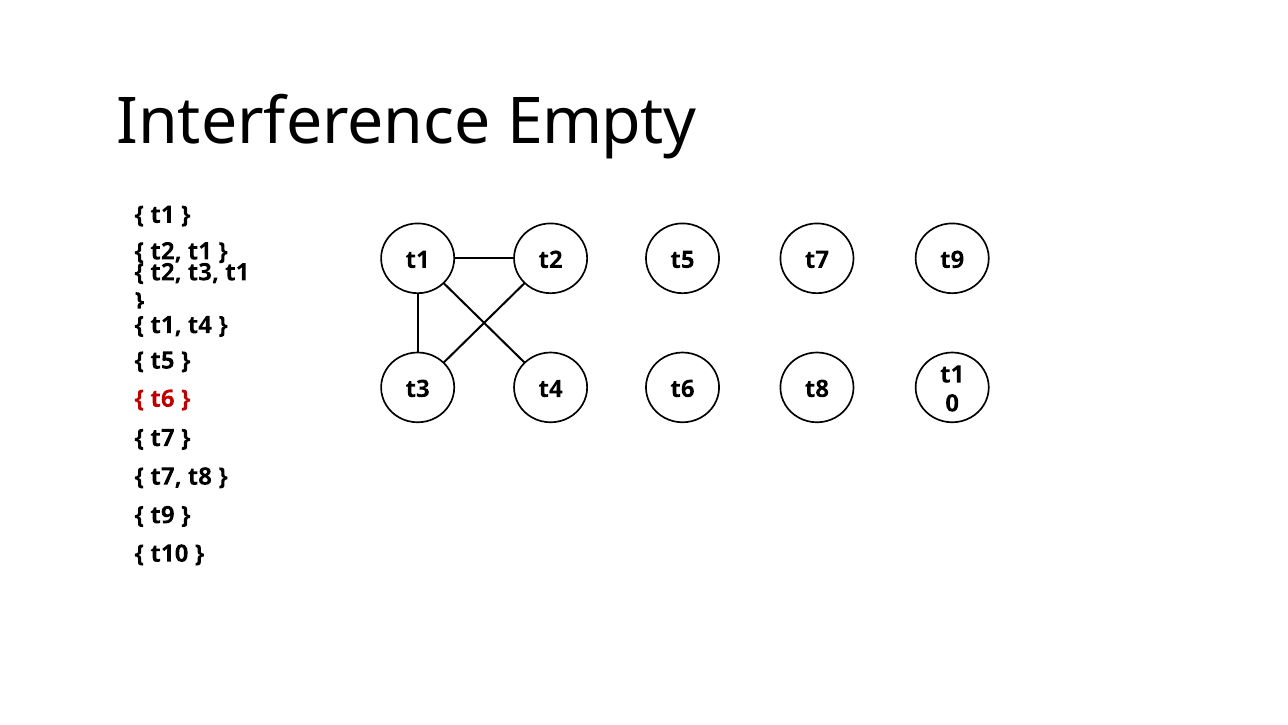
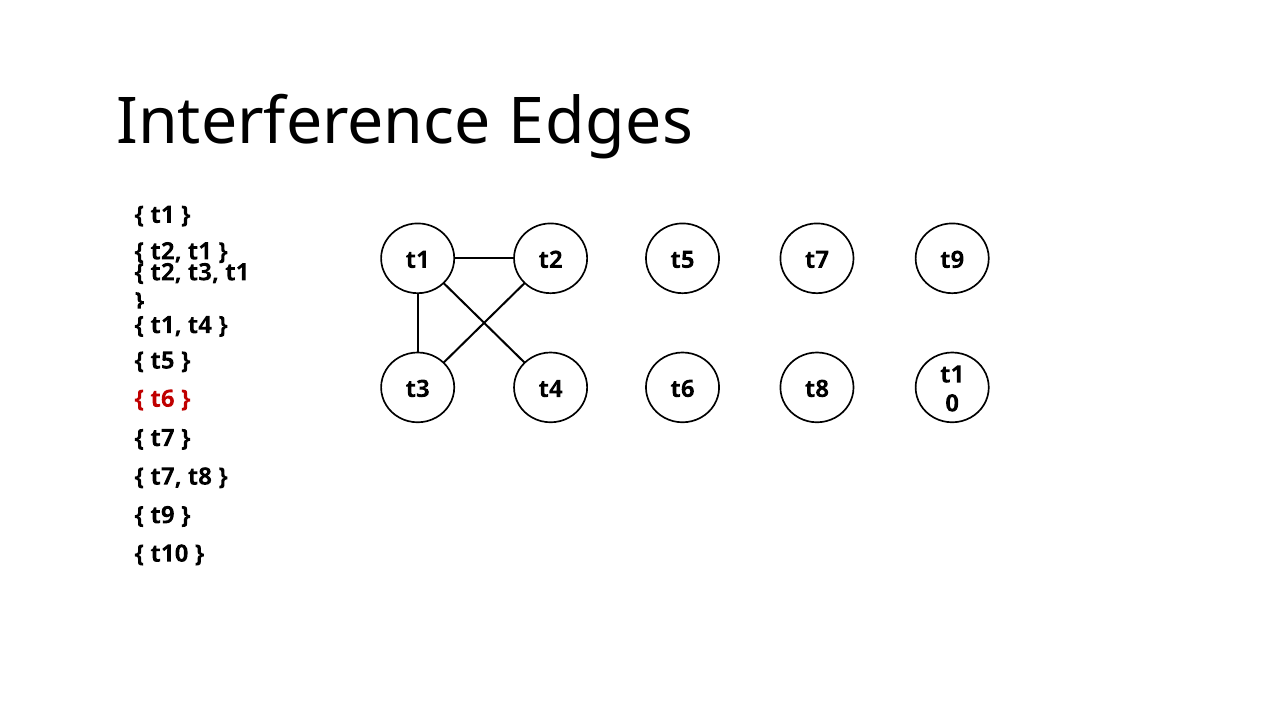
Empty: Empty -> Edges
